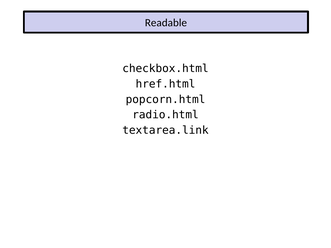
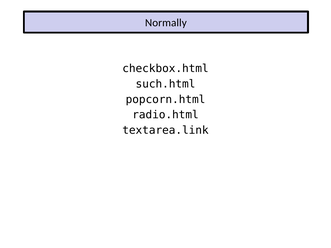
Readable: Readable -> Normally
href.html: href.html -> such.html
